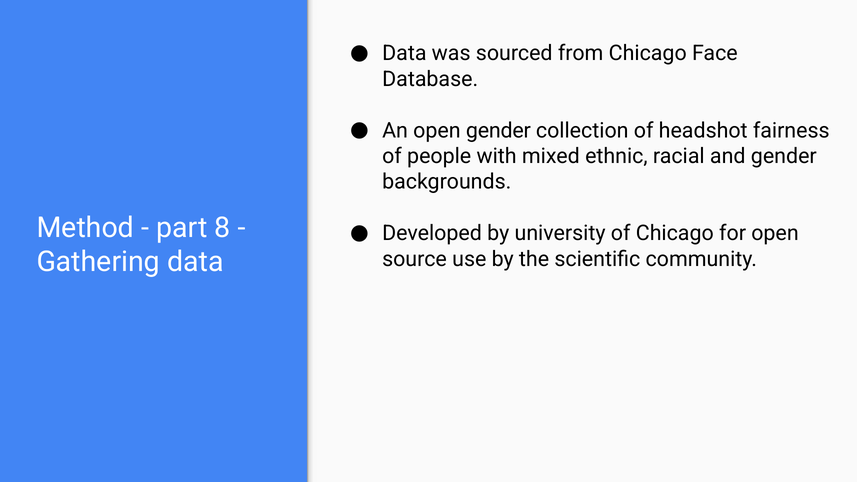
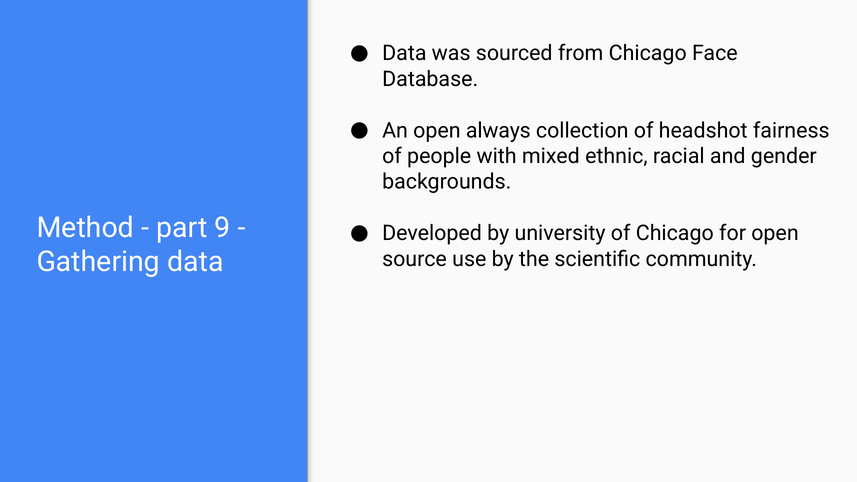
open gender: gender -> always
8: 8 -> 9
